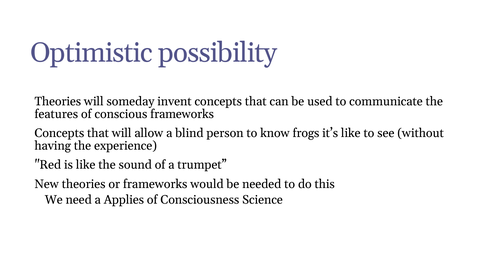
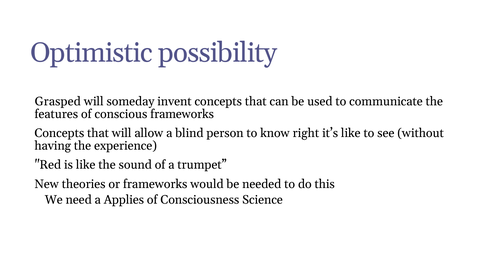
Theories at (58, 101): Theories -> Grasped
frogs: frogs -> right
